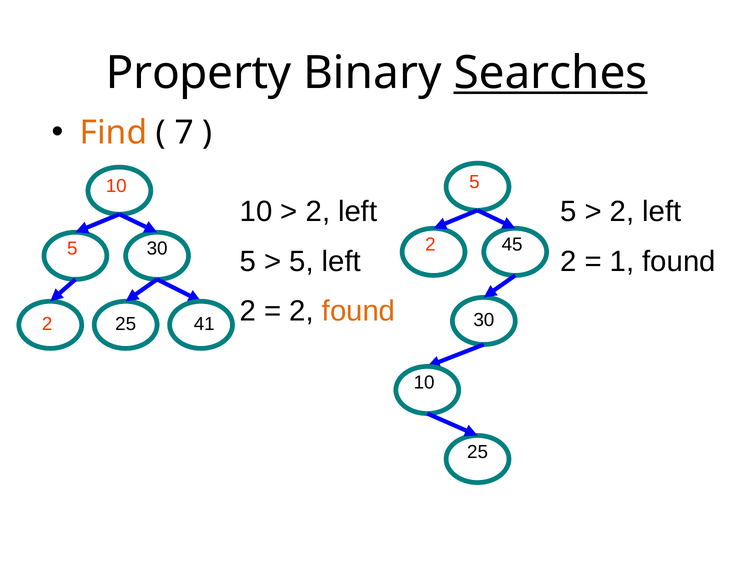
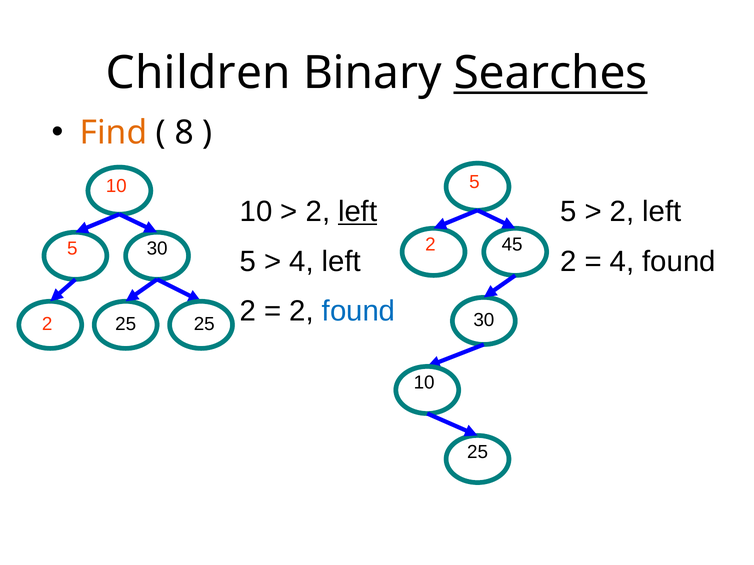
Property: Property -> Children
7: 7 -> 8
left at (358, 212) underline: none -> present
5 at (302, 262): 5 -> 4
1 at (622, 262): 1 -> 4
found at (359, 312) colour: orange -> blue
25 41: 41 -> 25
